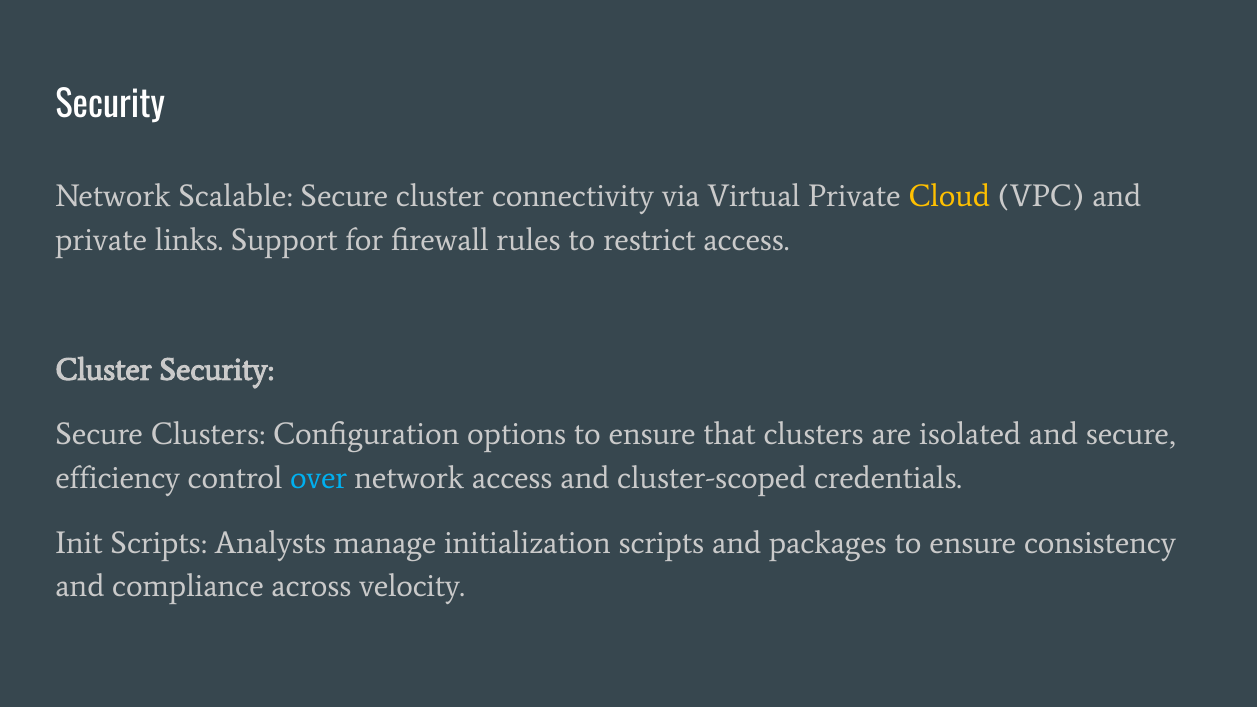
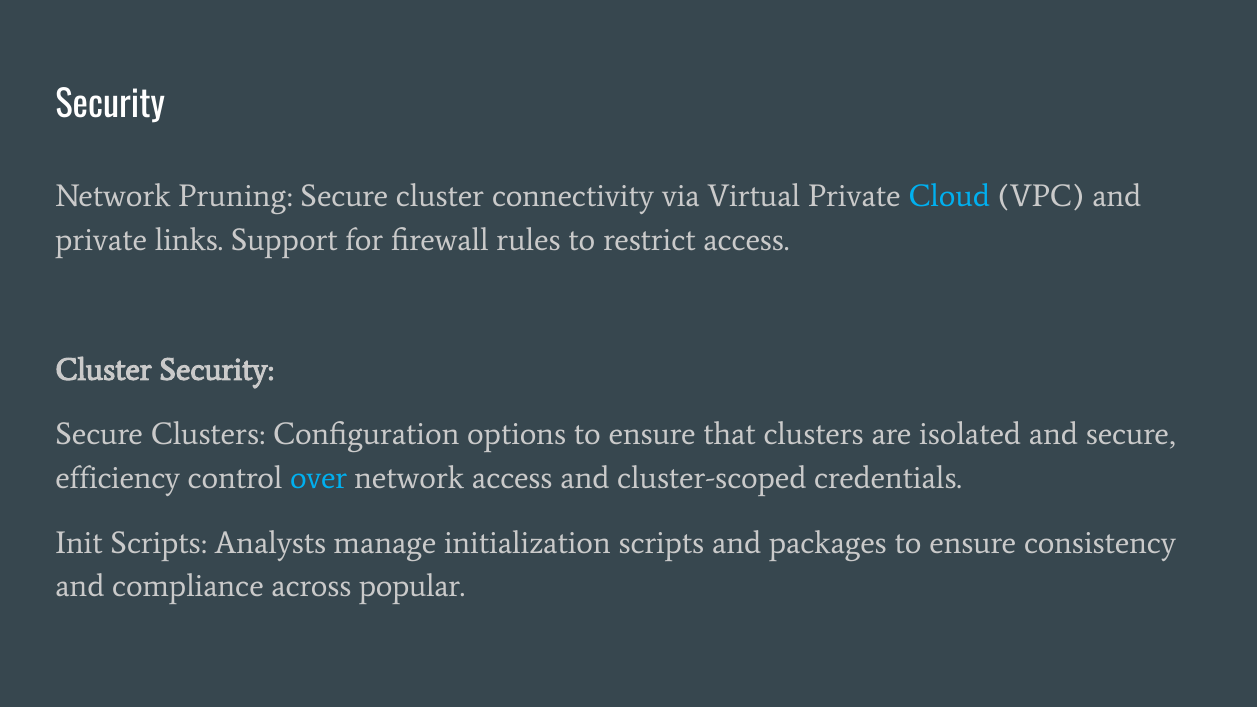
Scalable: Scalable -> Pruning
Cloud colour: yellow -> light blue
velocity: velocity -> popular
